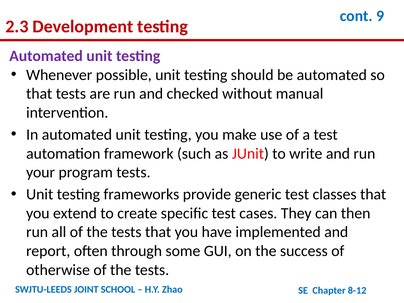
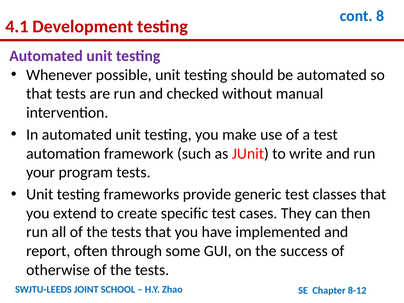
9: 9 -> 8
2.3: 2.3 -> 4.1
